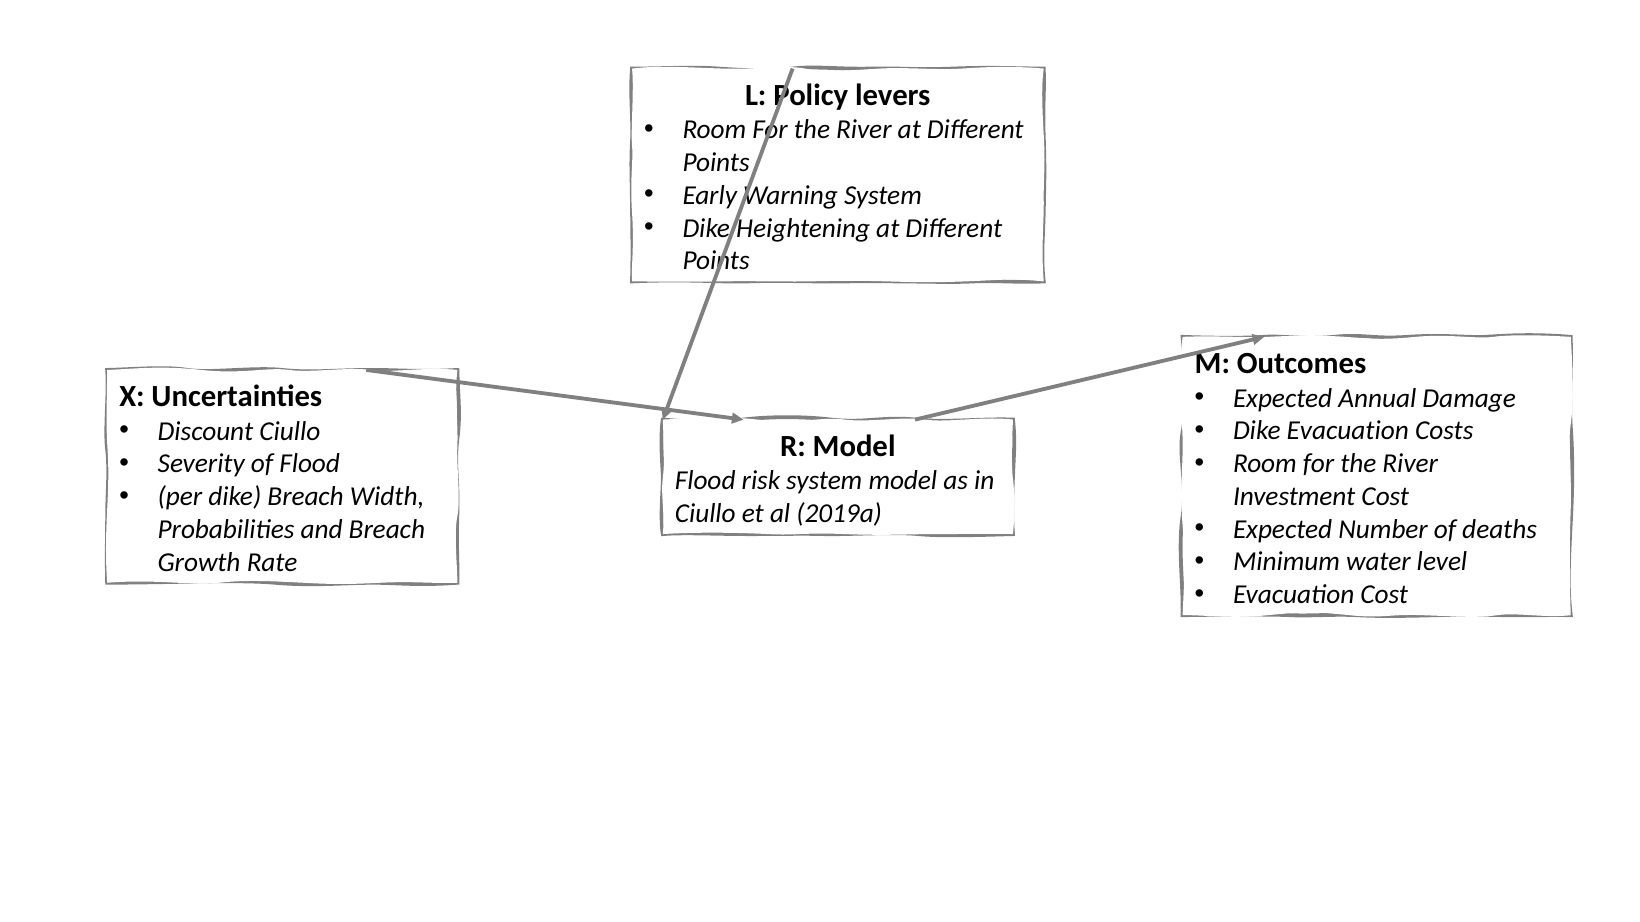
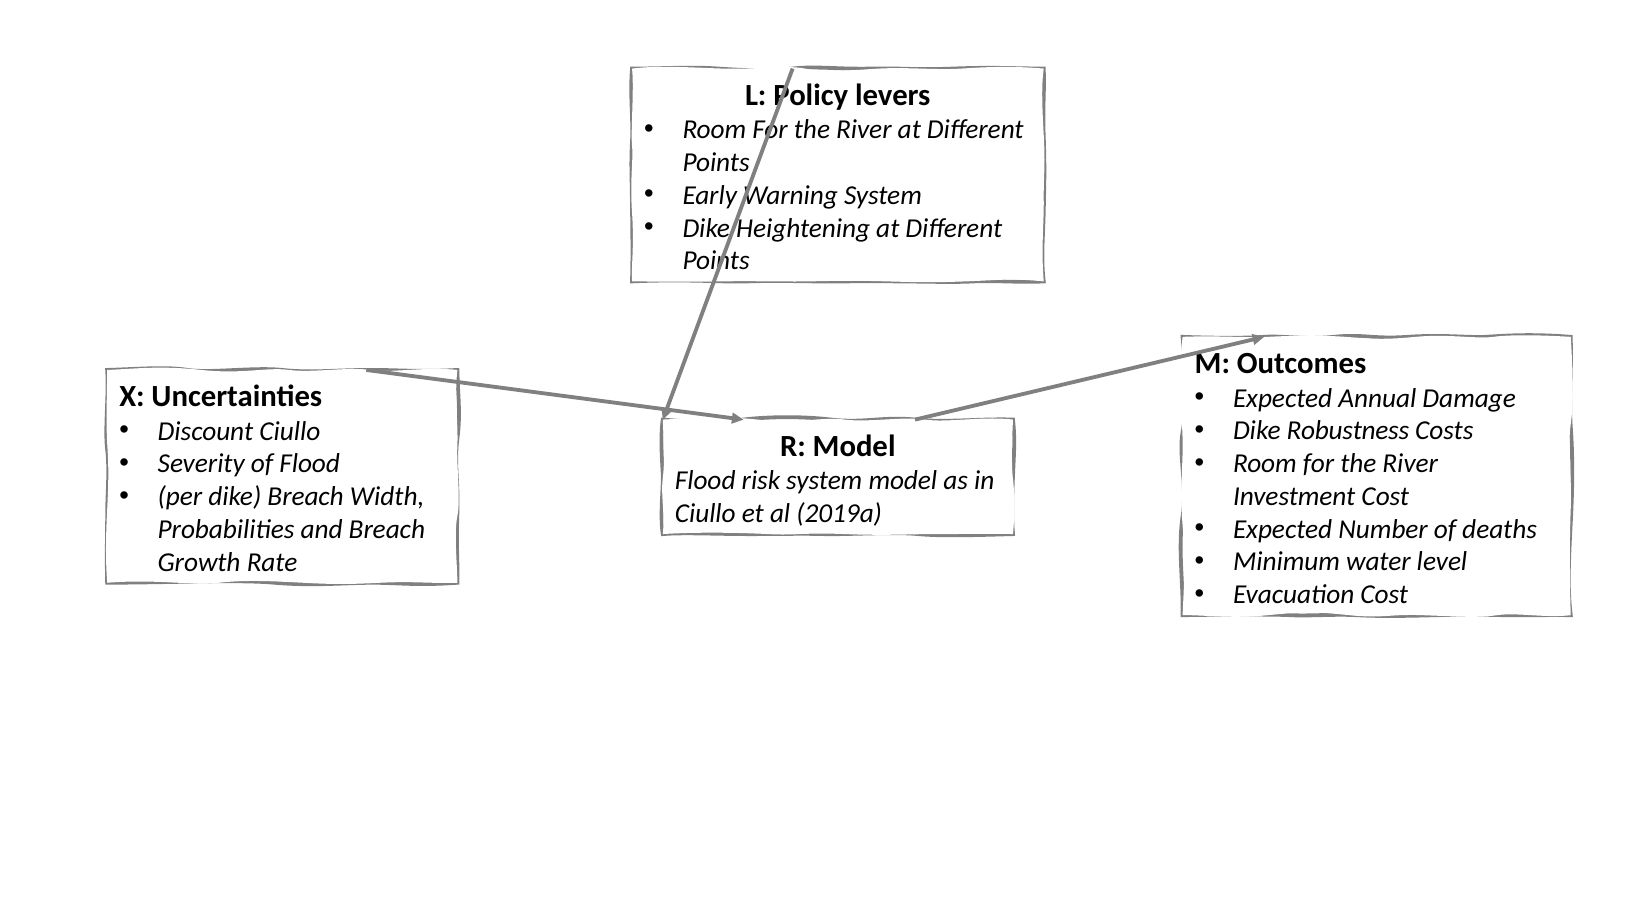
Dike Evacuation: Evacuation -> Robustness
